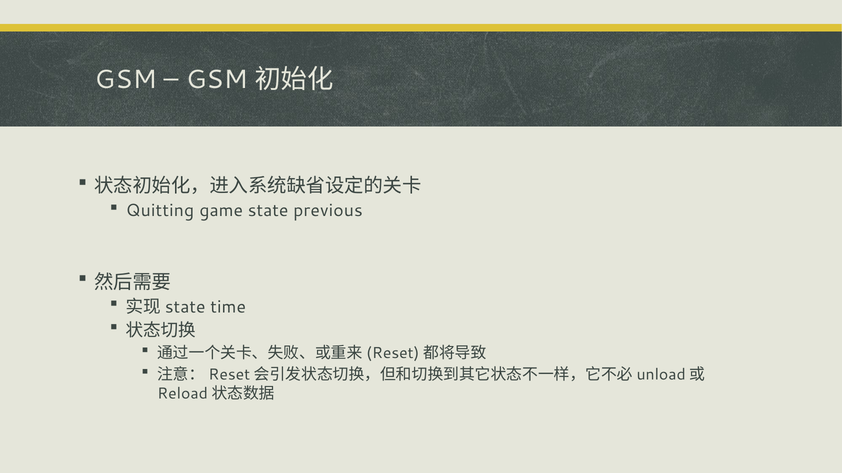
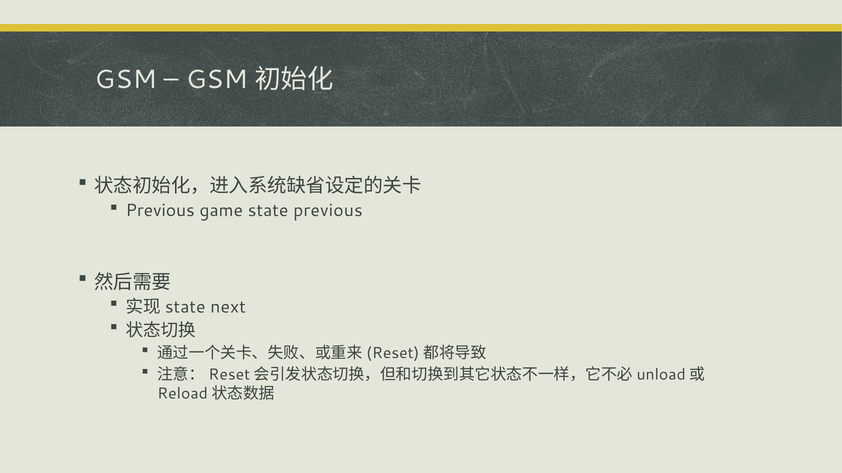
Quitting at (160, 211): Quitting -> Previous
time: time -> next
